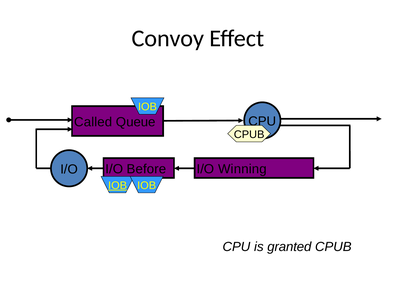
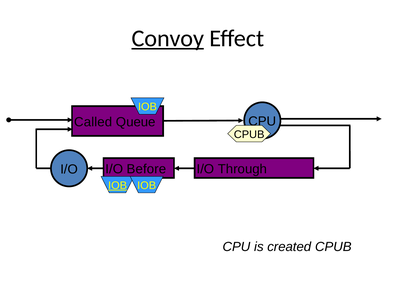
Convoy underline: none -> present
Winning: Winning -> Through
granted: granted -> created
